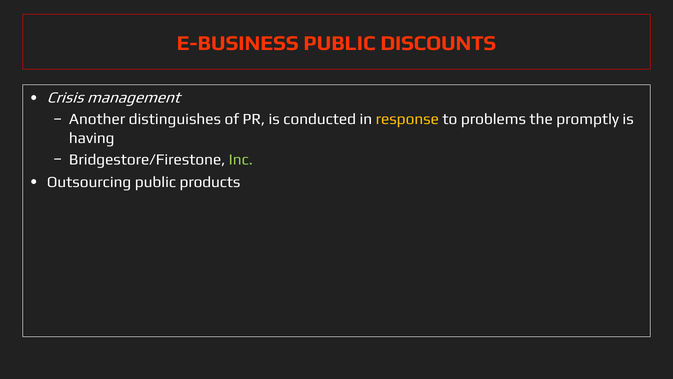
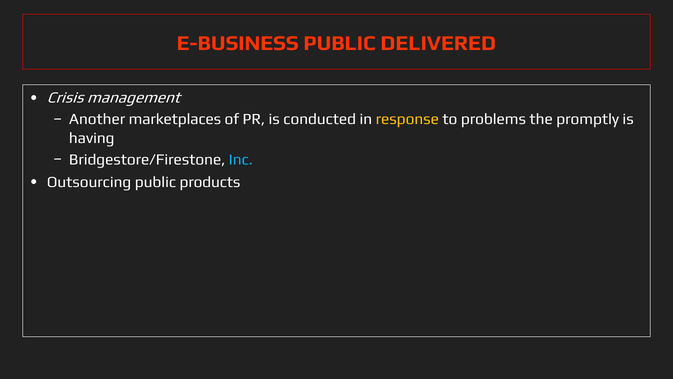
DISCOUNTS: DISCOUNTS -> DELIVERED
distinguishes: distinguishes -> marketplaces
Inc colour: light green -> light blue
